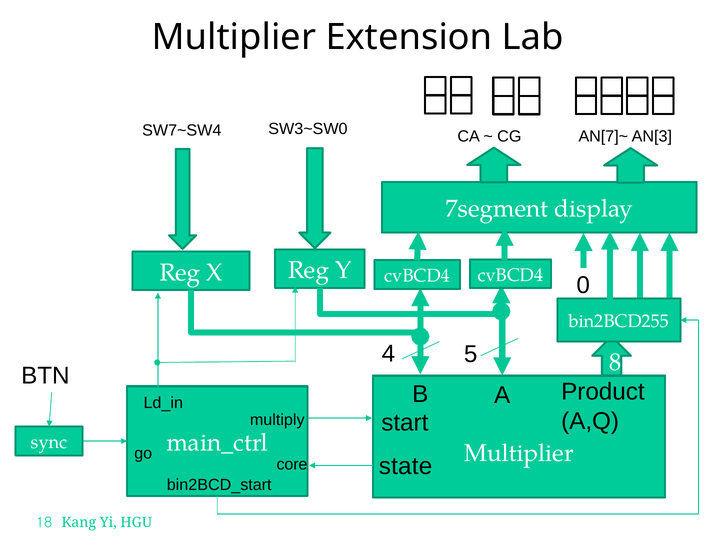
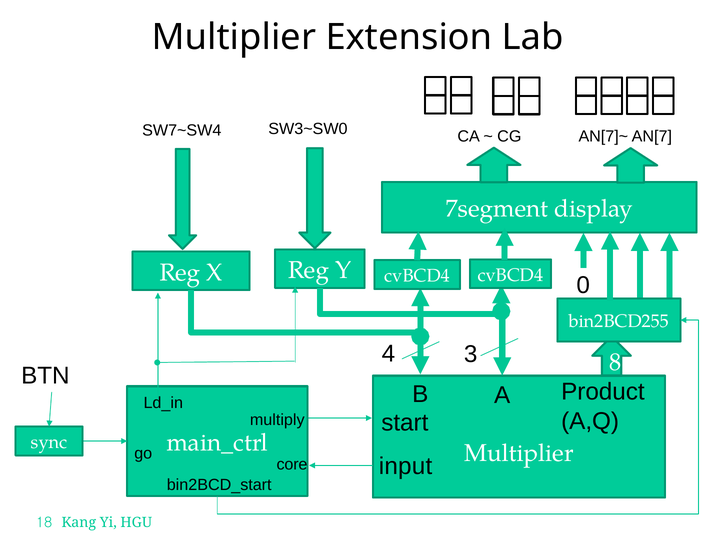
AN[3: AN[3 -> AN[7
5: 5 -> 3
state: state -> input
